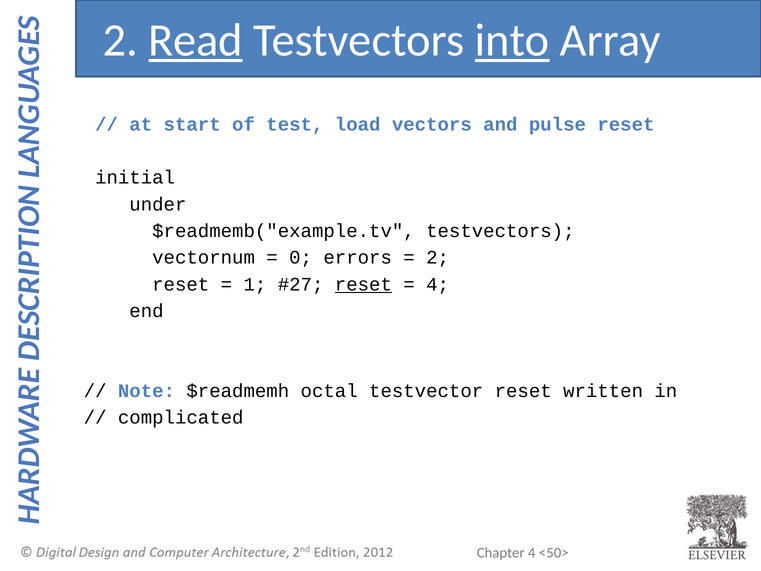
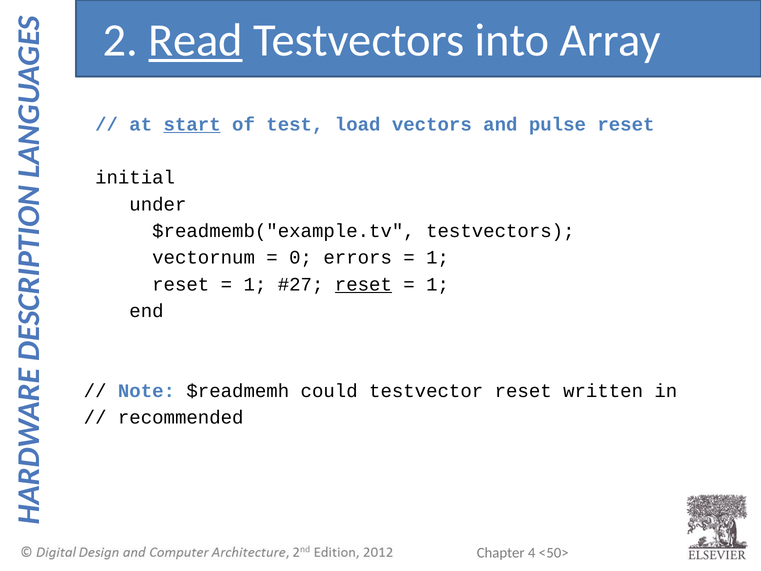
into underline: present -> none
start underline: none -> present
2 at (438, 258): 2 -> 1
4 at (438, 284): 4 -> 1
octal: octal -> could
complicated: complicated -> recommended
